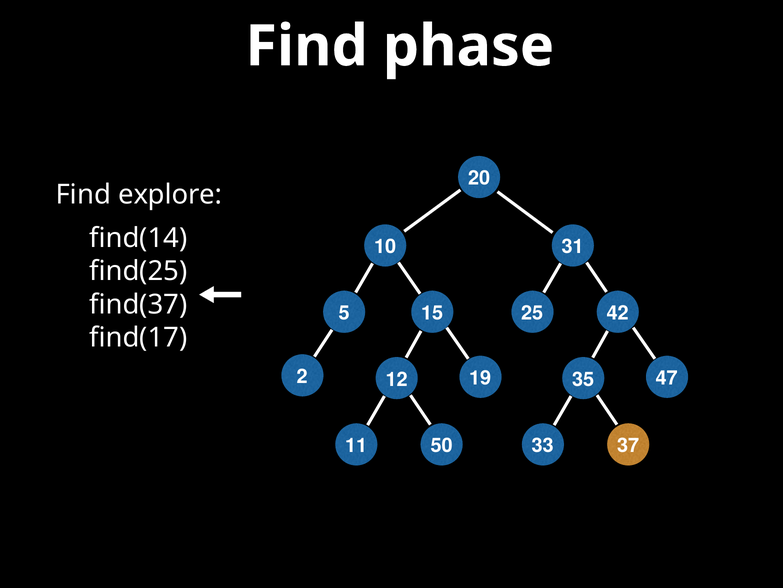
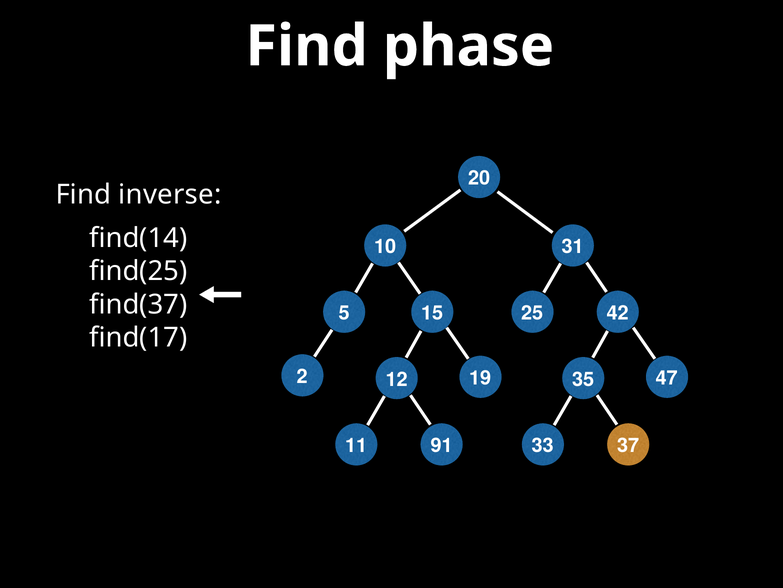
explore: explore -> inverse
50: 50 -> 91
